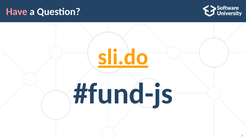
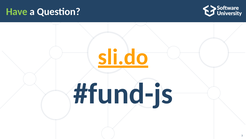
Have colour: pink -> light green
